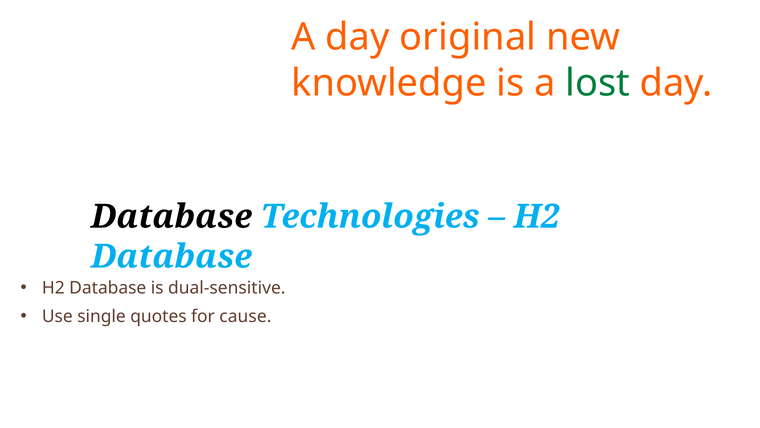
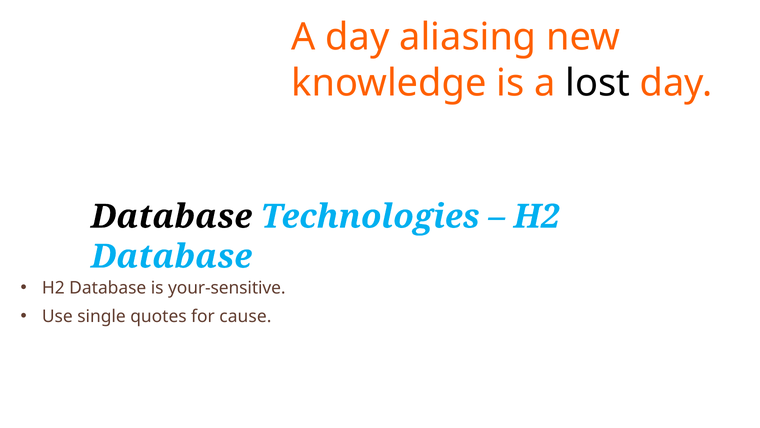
original: original -> aliasing
lost colour: green -> black
dual-sensitive: dual-sensitive -> your-sensitive
